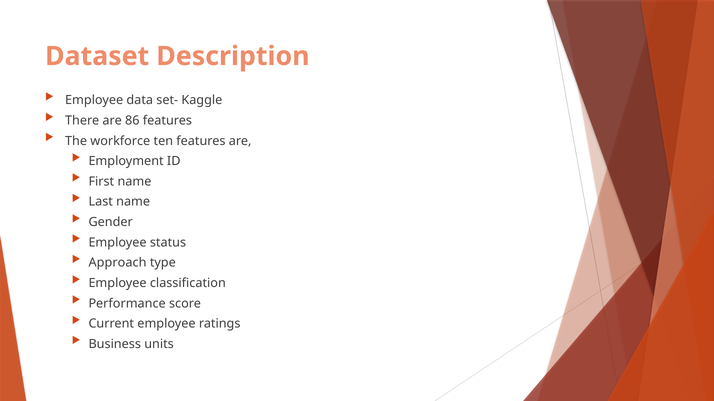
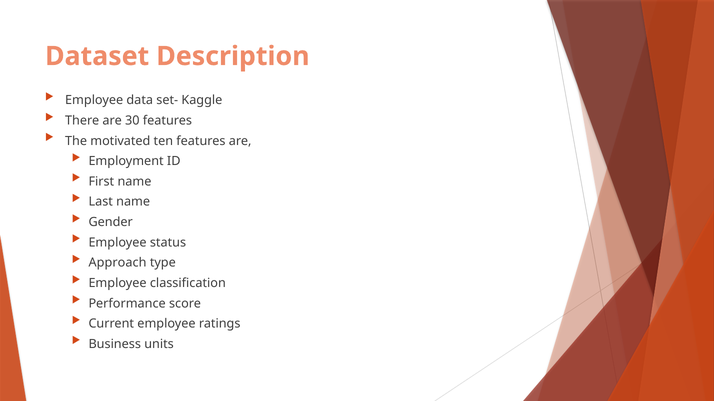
86: 86 -> 30
workforce: workforce -> motivated
